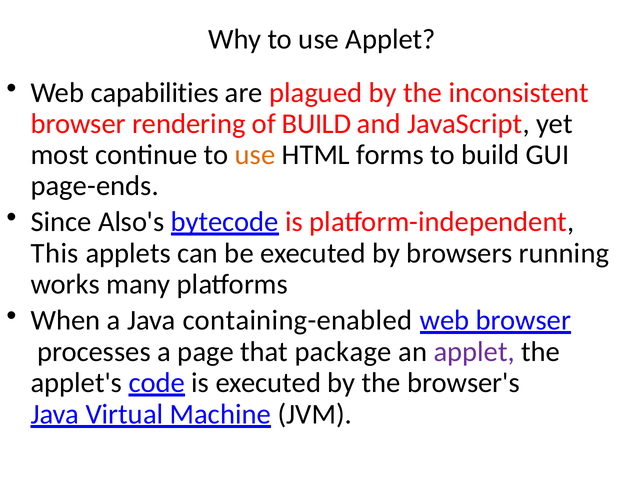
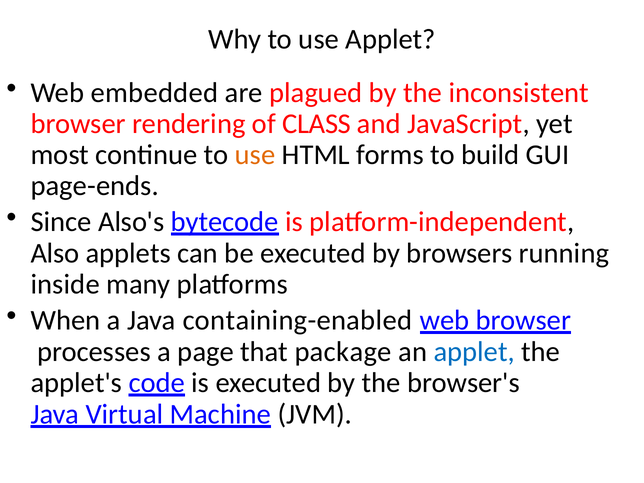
capabilities: capabilities -> embedded
of BUILD: BUILD -> CLASS
This: This -> Also
works: works -> inside
applet at (474, 352) colour: purple -> blue
